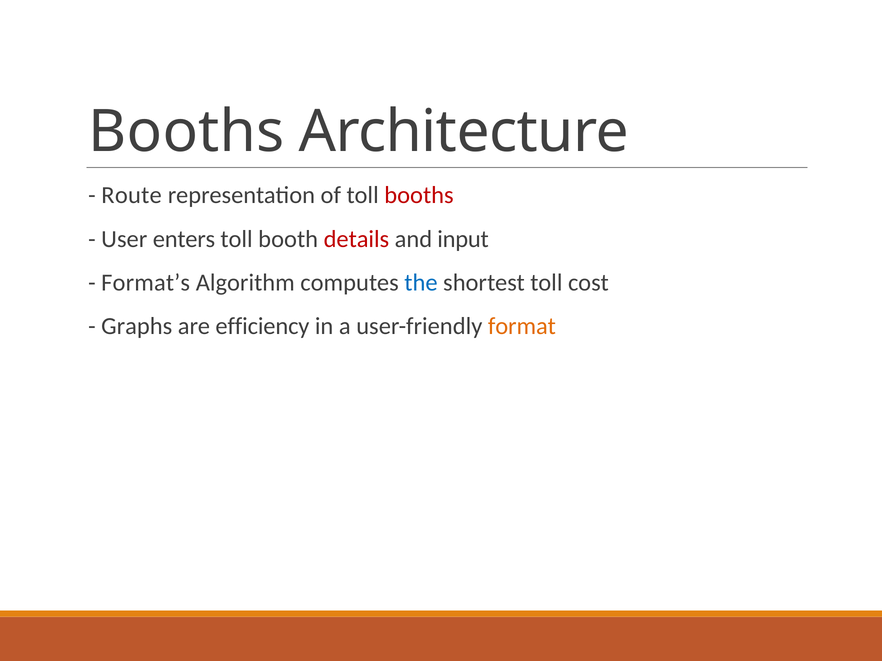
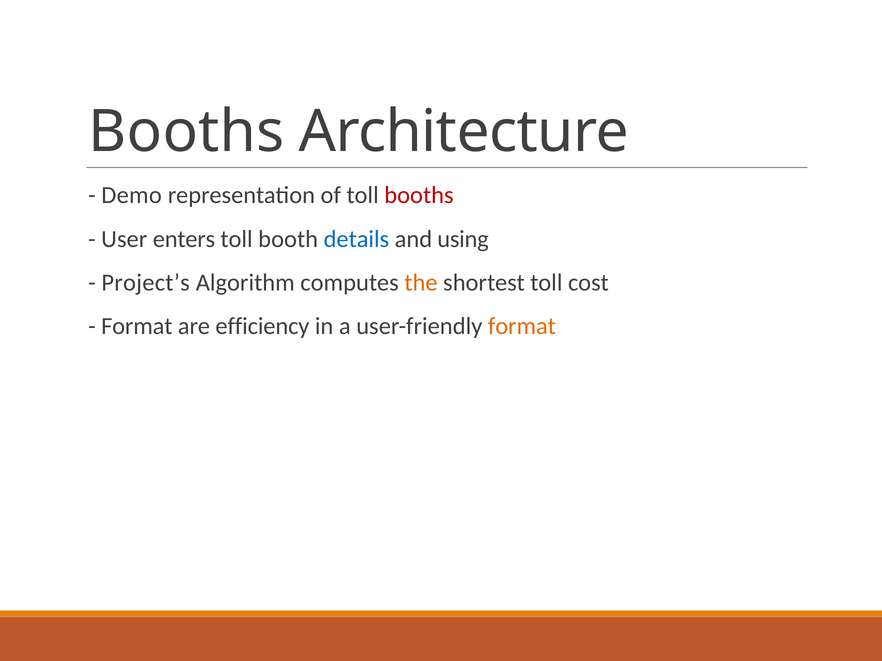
Route: Route -> Demo
details colour: red -> blue
input: input -> using
Format’s: Format’s -> Project’s
the colour: blue -> orange
Graphs at (137, 326): Graphs -> Format
